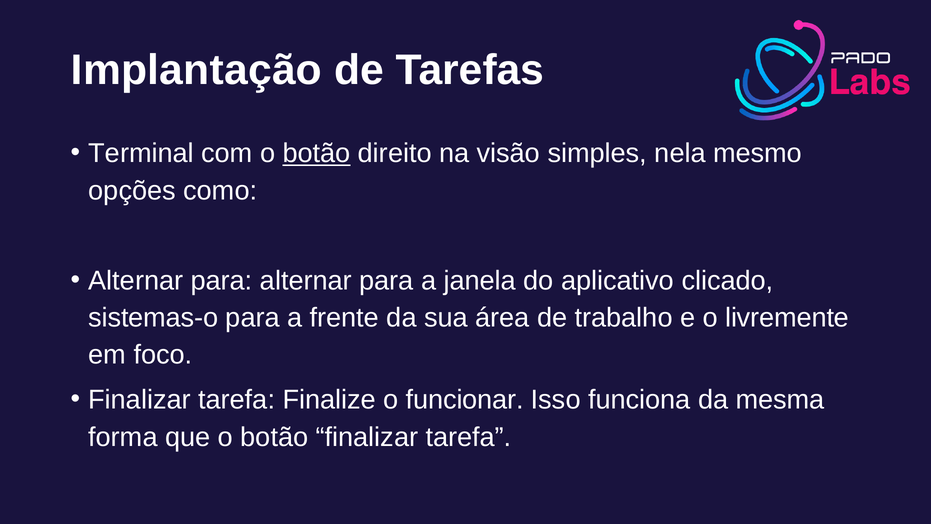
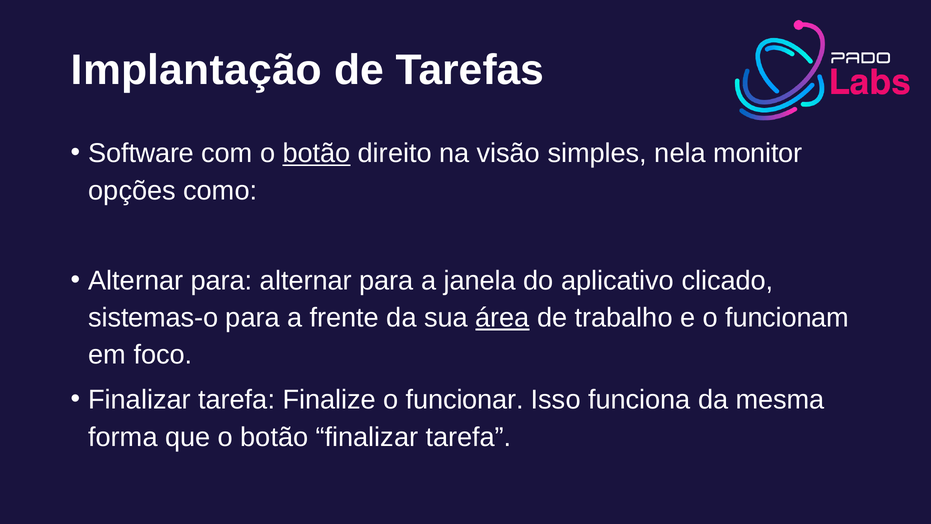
Terminal: Terminal -> Software
mesmo: mesmo -> monitor
área underline: none -> present
livremente: livremente -> funcionam
